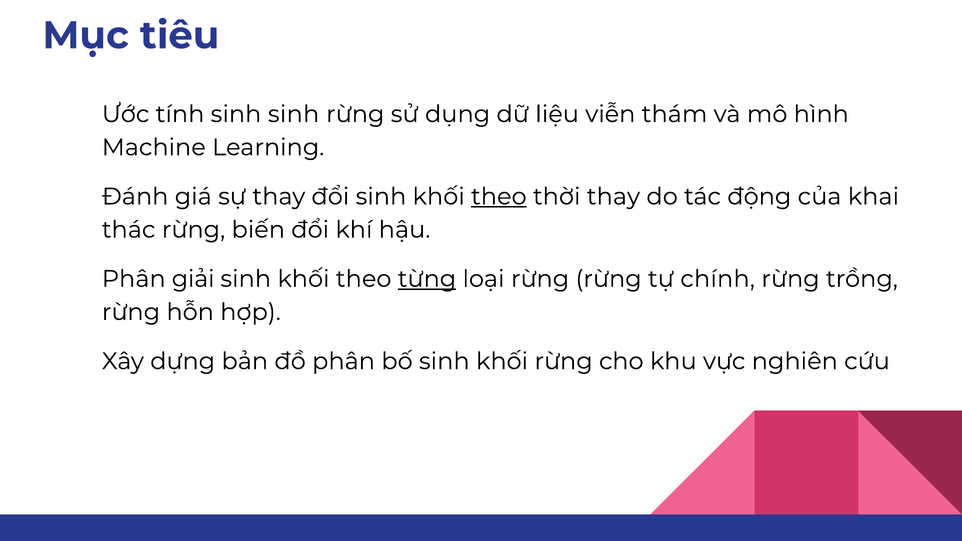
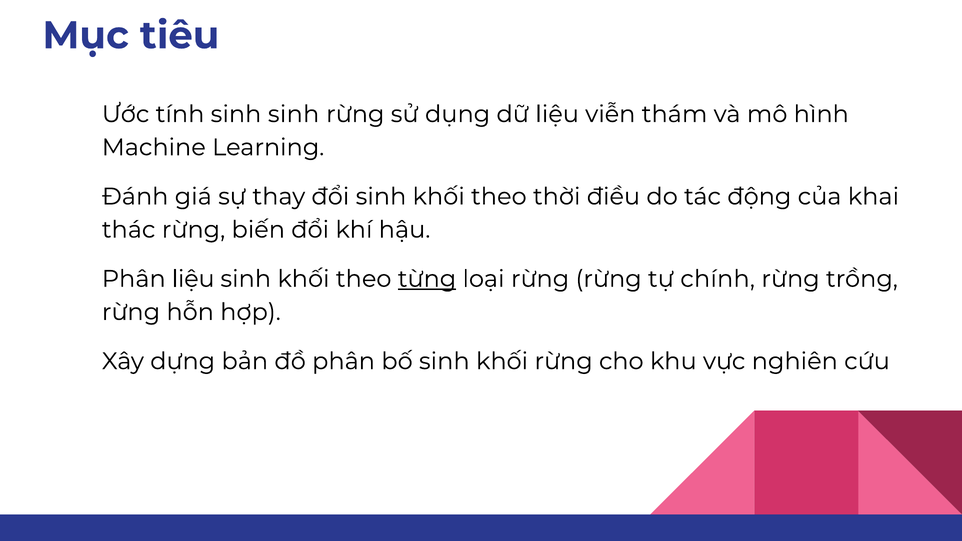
theo at (499, 197) underline: present -> none
thời thay: thay -> điều
Phân giải: giải -> liệu
